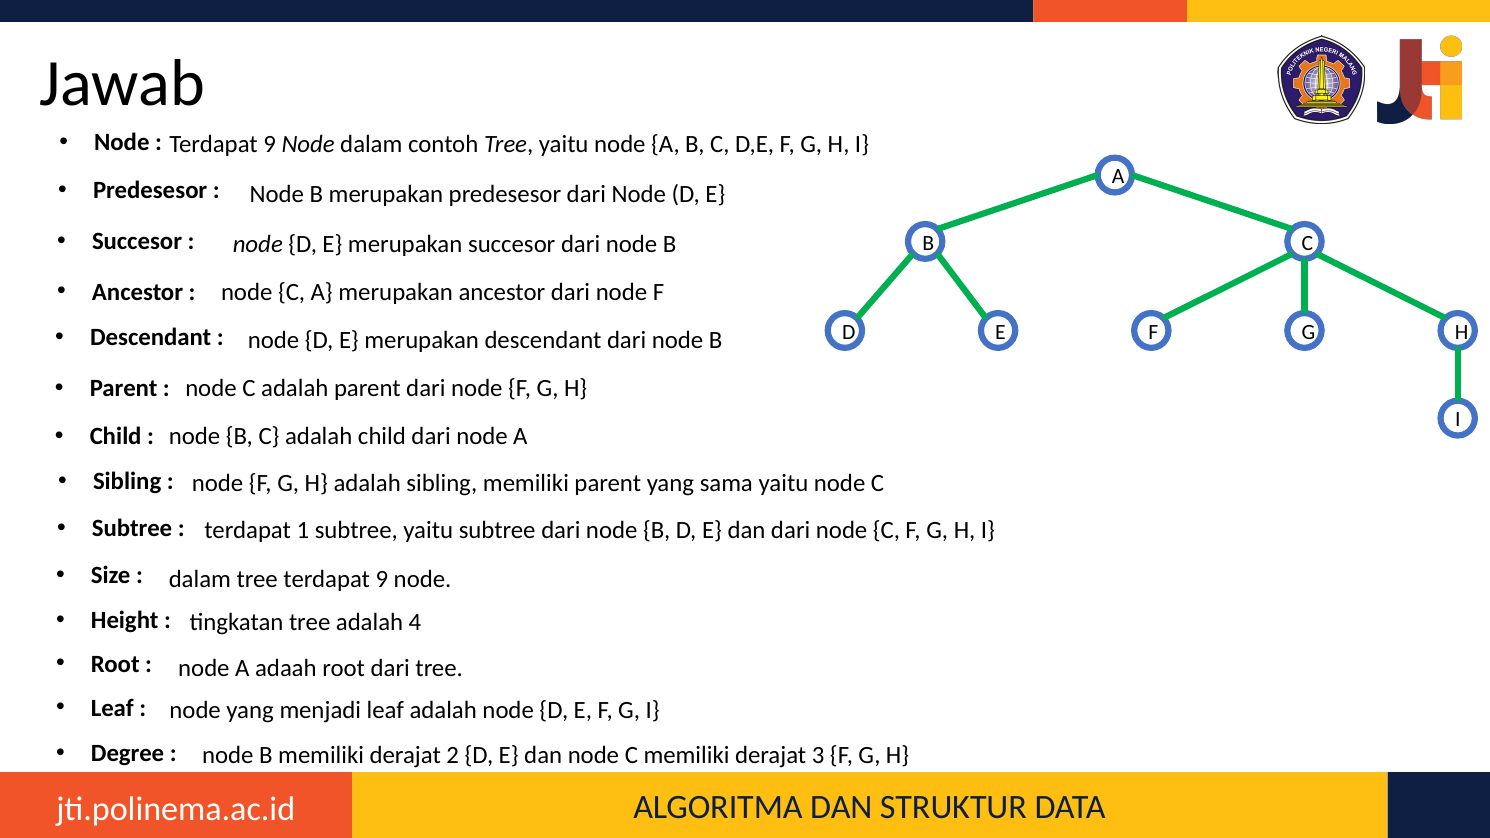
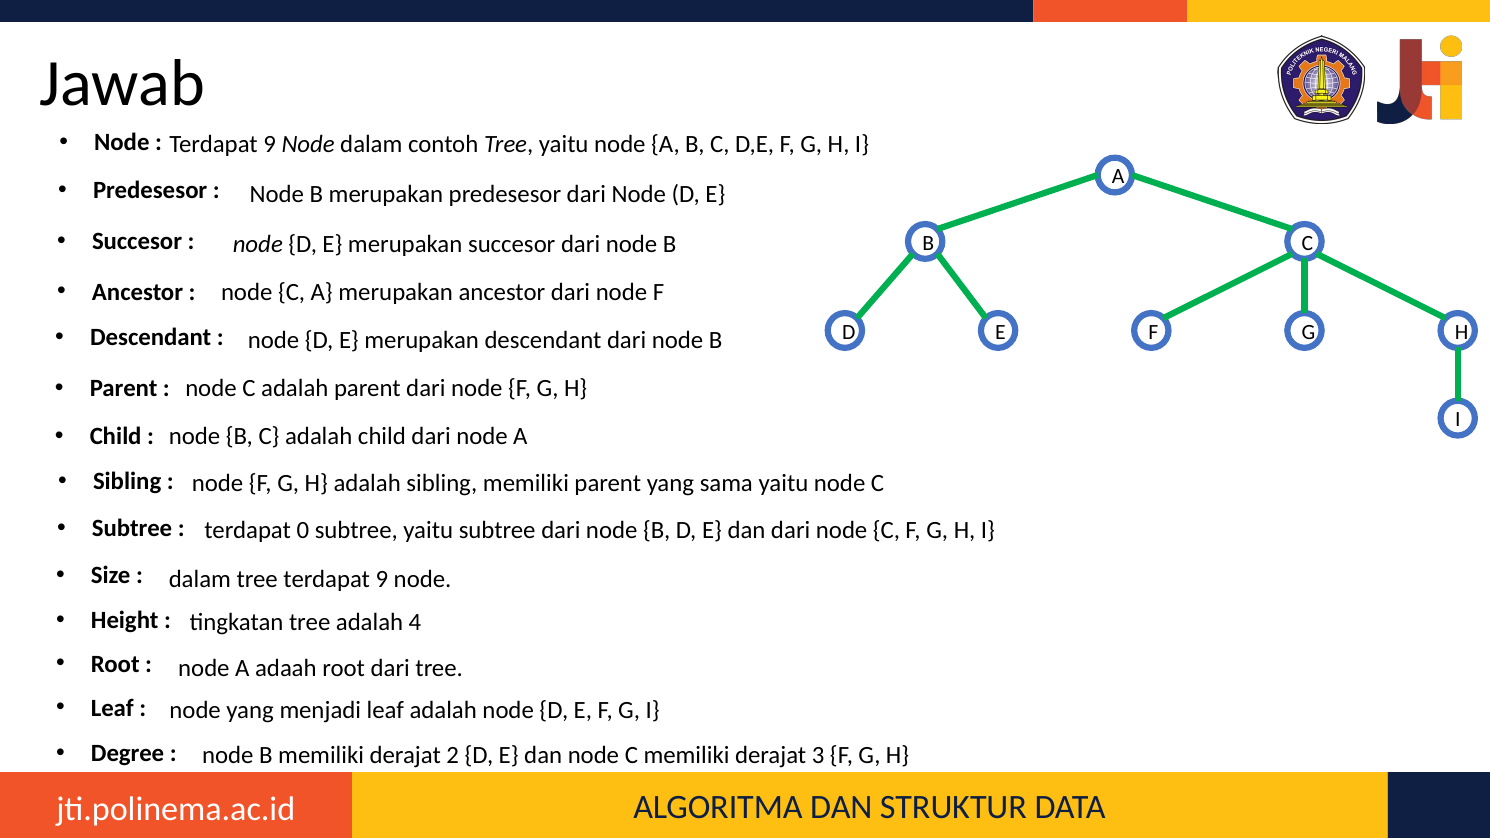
1: 1 -> 0
